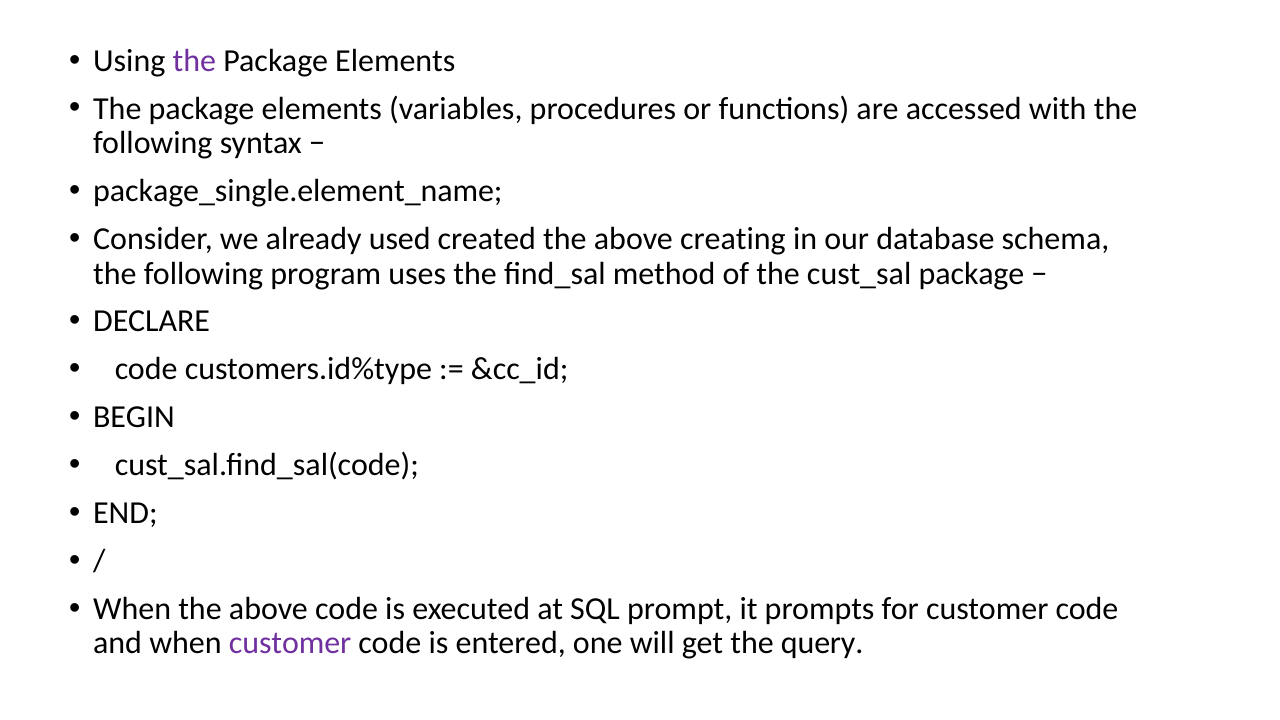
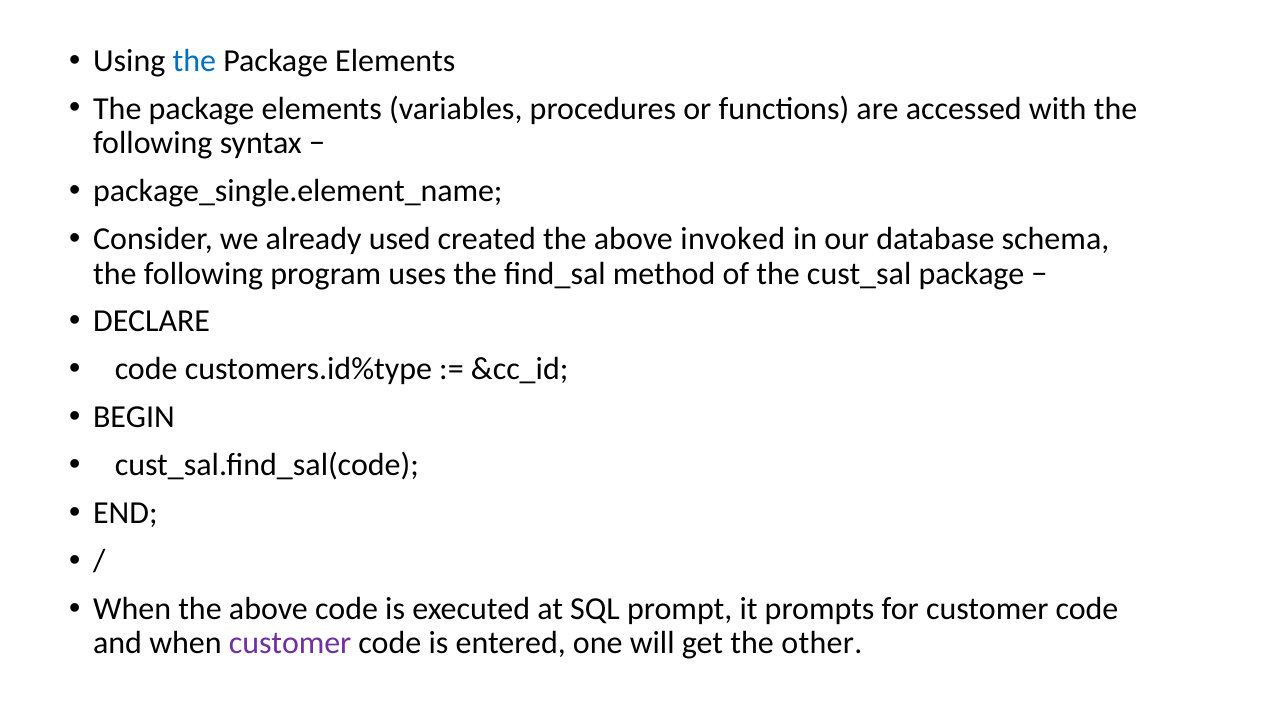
the at (194, 61) colour: purple -> blue
creating: creating -> invoked
query: query -> other
